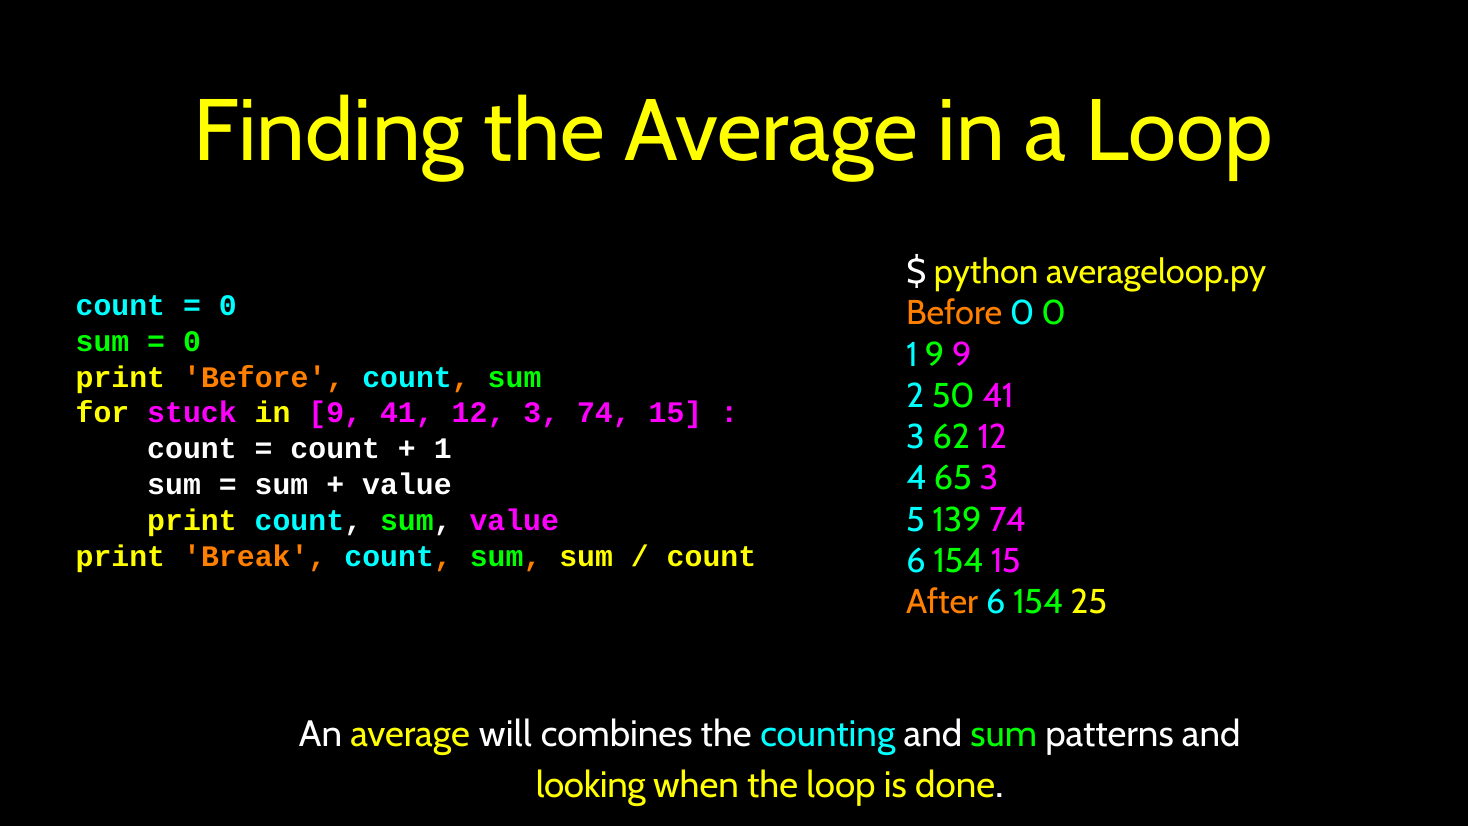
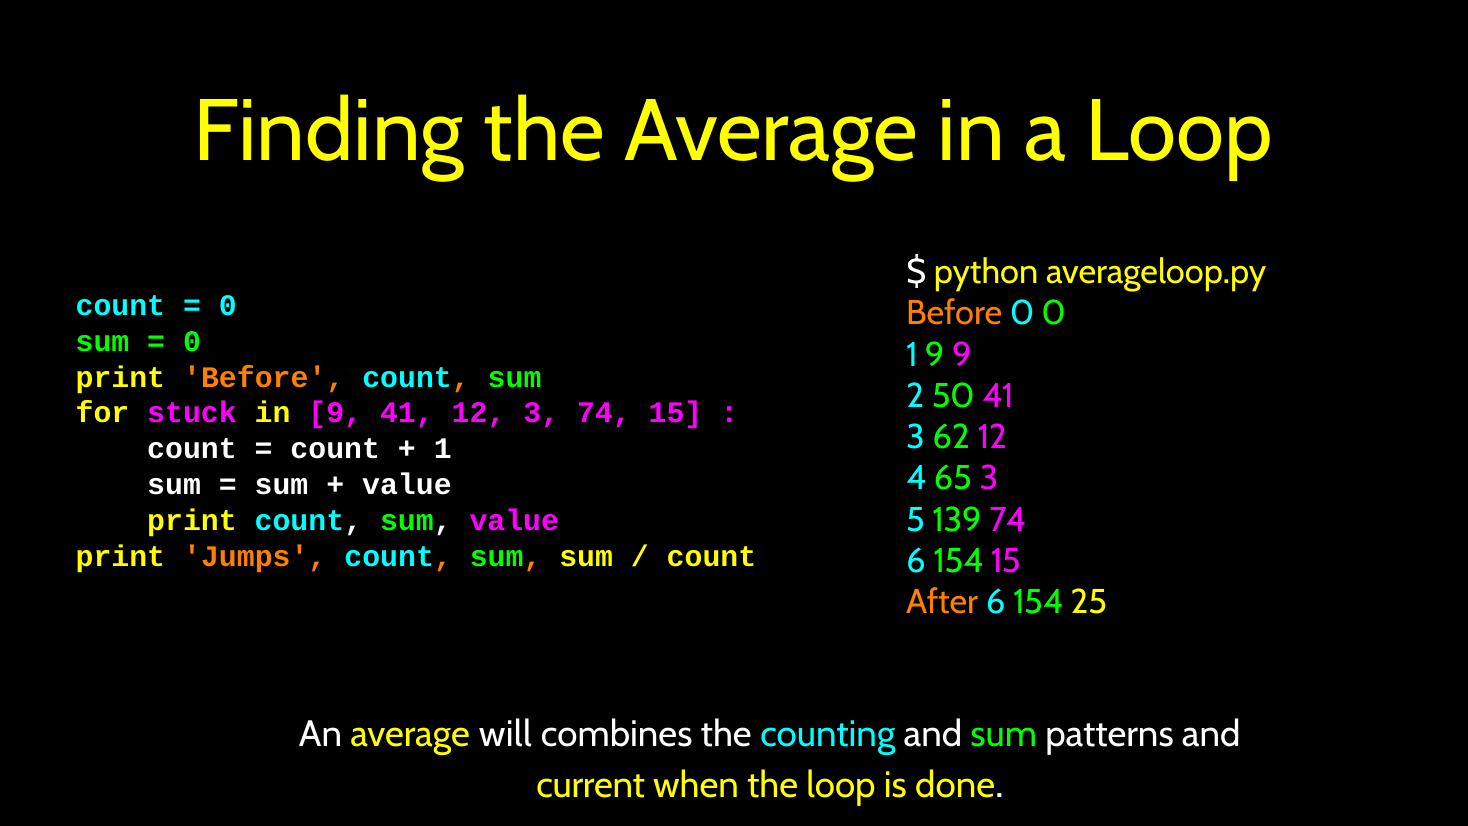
Break: Break -> Jumps
looking: looking -> current
